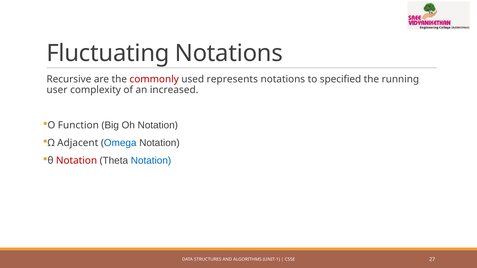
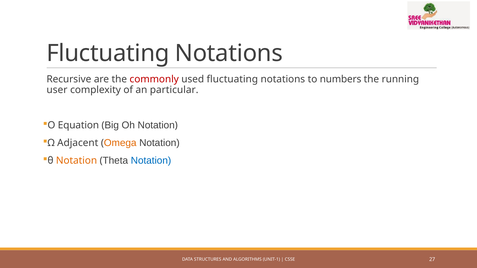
used represents: represents -> fluctuating
specified: specified -> numbers
increased: increased -> particular
Function: Function -> Equation
Omega colour: blue -> orange
Notation at (77, 161) colour: red -> orange
